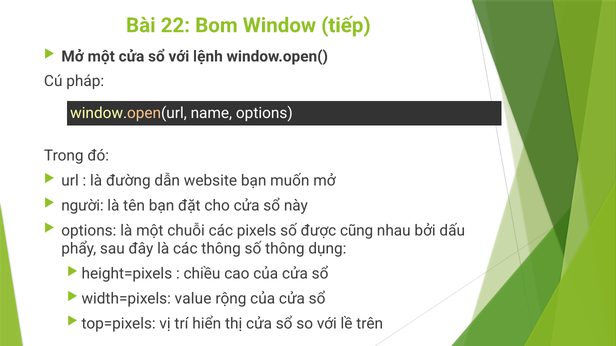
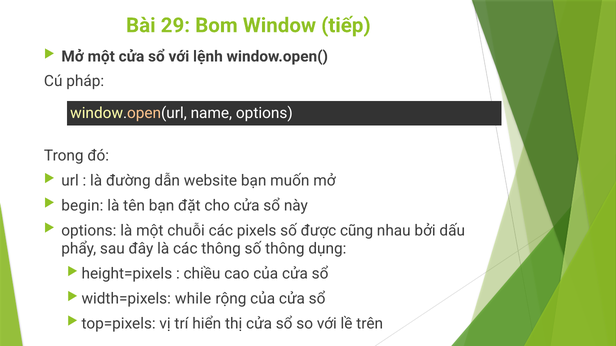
22: 22 -> 29
người: người -> begin
value: value -> while
